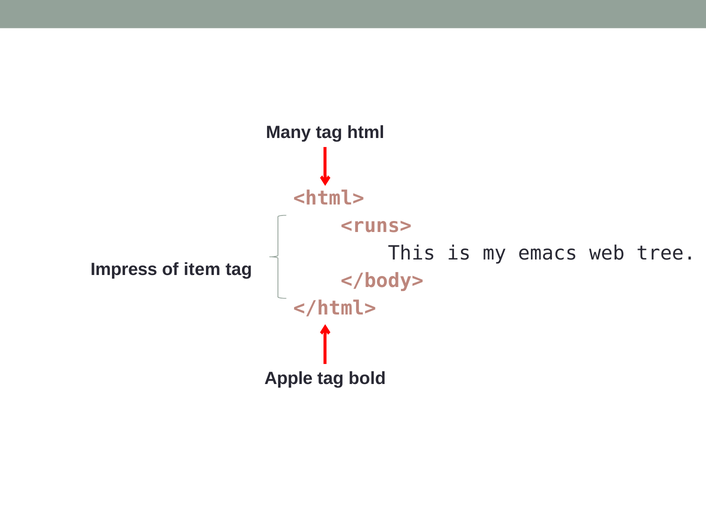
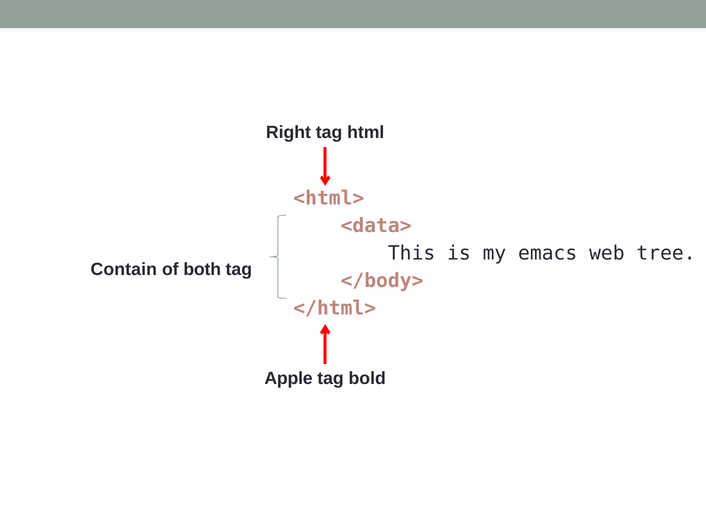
Many: Many -> Right
<runs>: <runs> -> <data>
Impress: Impress -> Contain
item: item -> both
